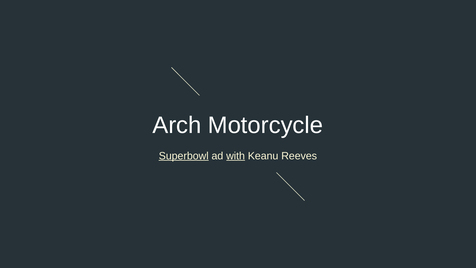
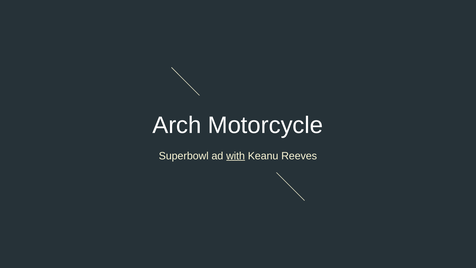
Superbowl underline: present -> none
